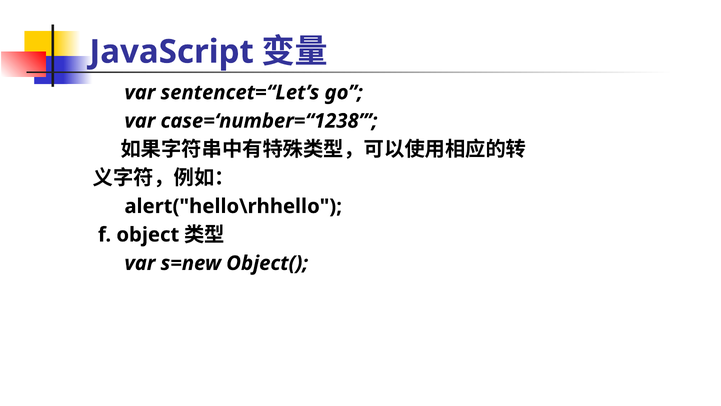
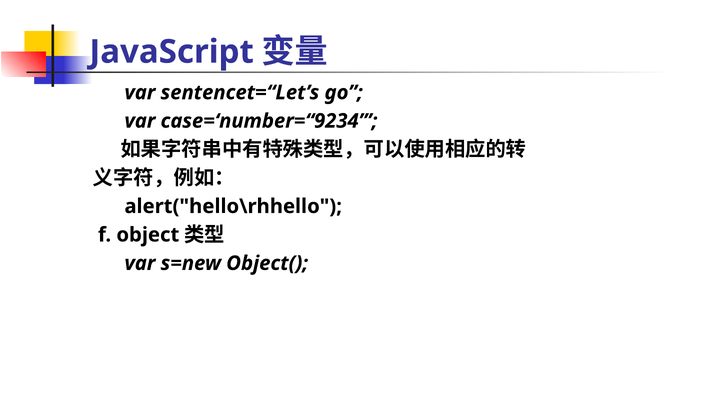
case=‘number=“1238: case=‘number=“1238 -> case=‘number=“9234
